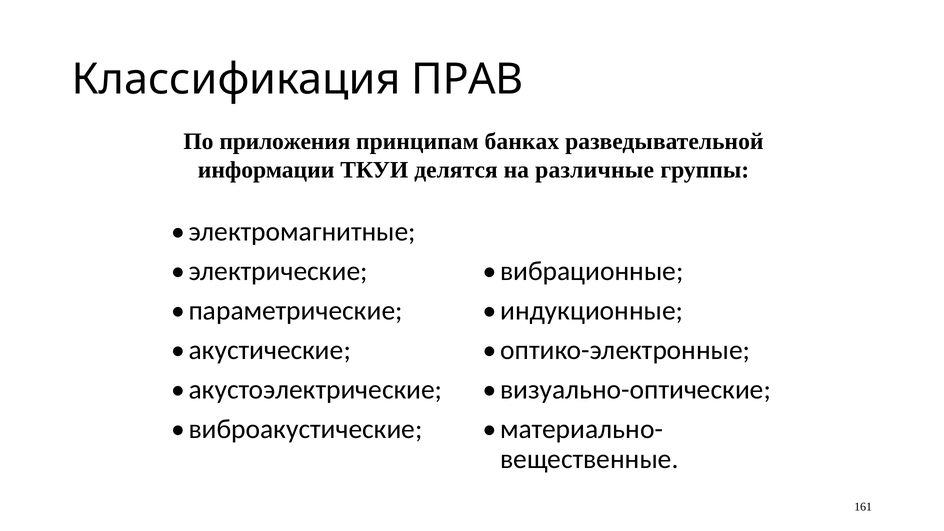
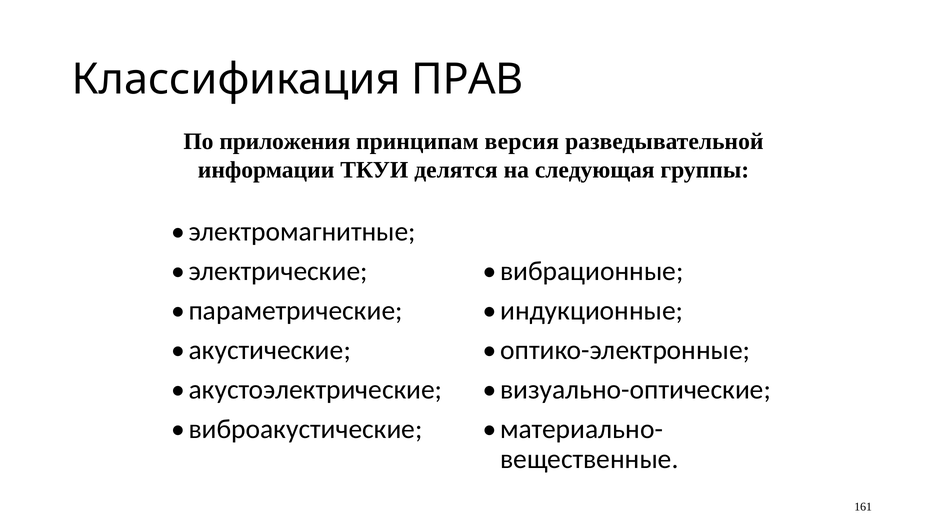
банках: банках -> версия
различные: различные -> следующая
